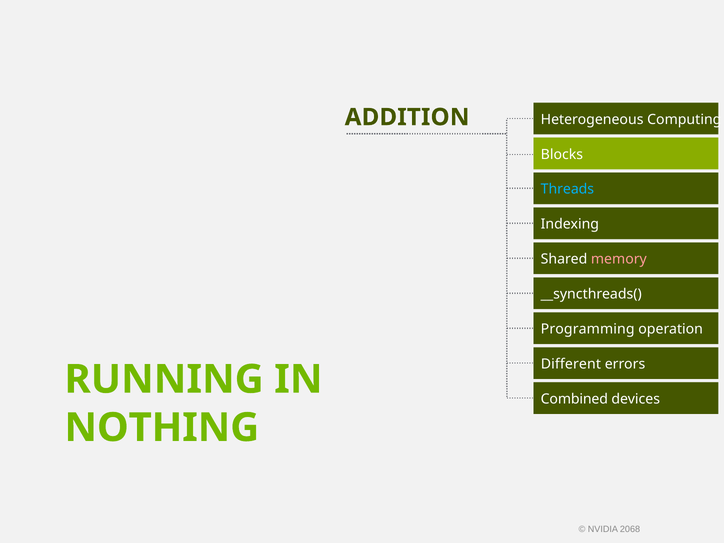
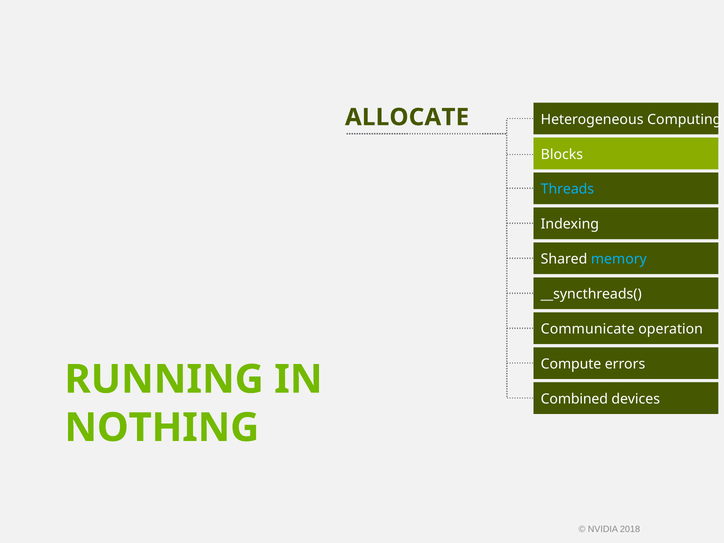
ADDITION: ADDITION -> ALLOCATE
memory colour: pink -> light blue
Programming: Programming -> Communicate
Different: Different -> Compute
2068: 2068 -> 2018
